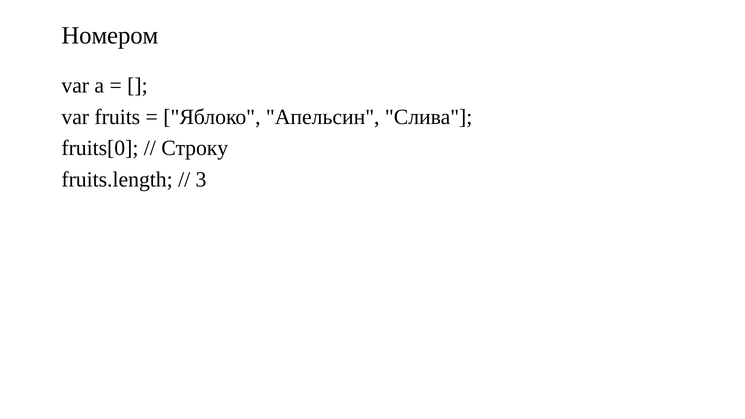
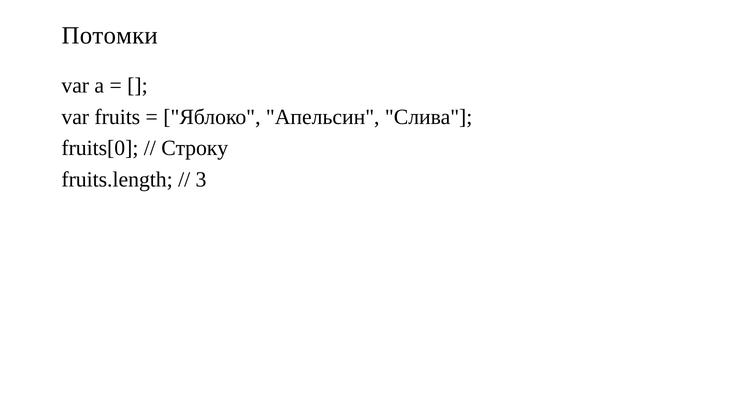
Номером: Номером -> Потомки
